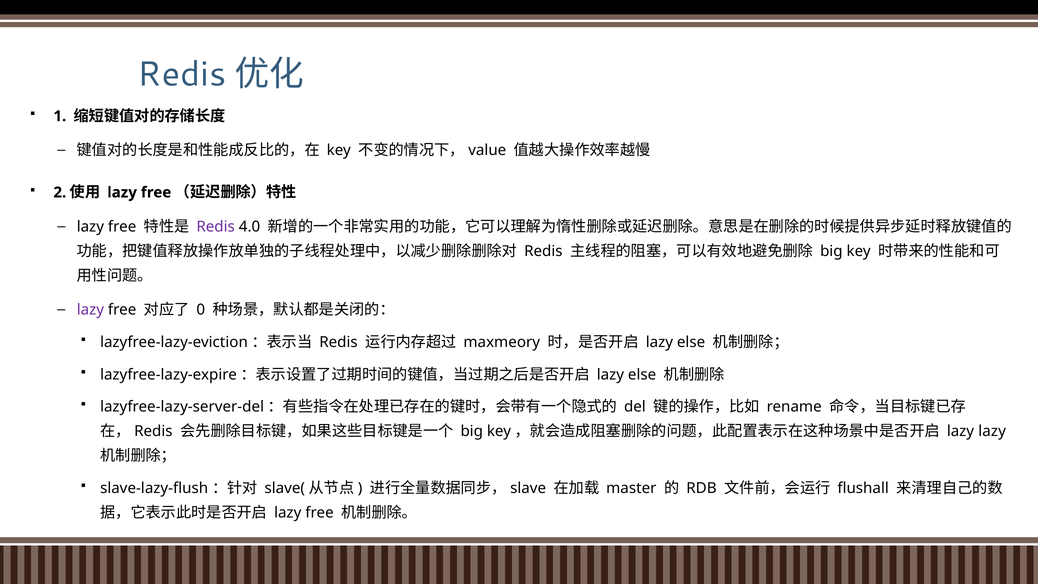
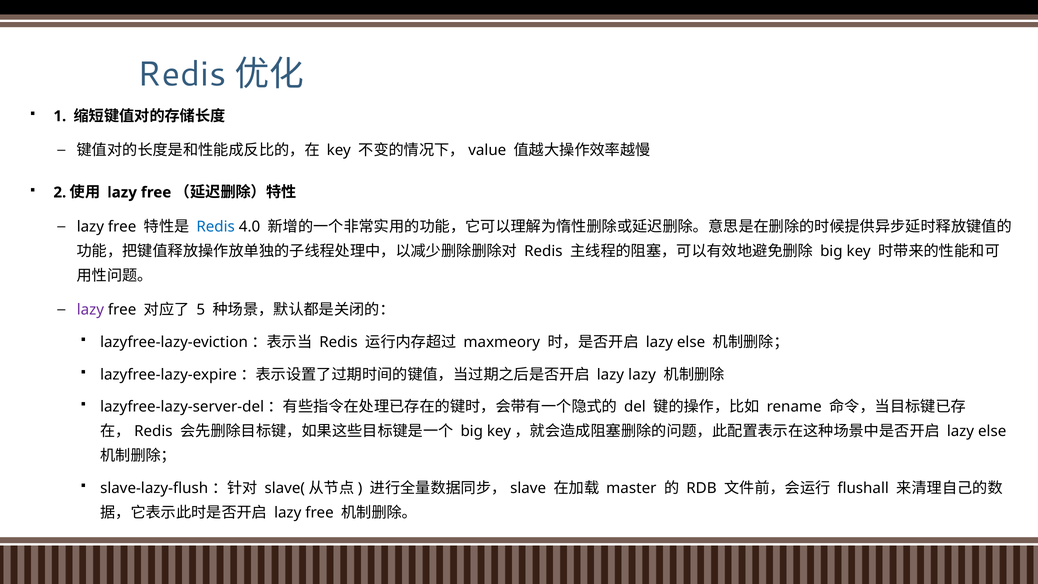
Redis at (216, 227) colour: purple -> blue
0: 0 -> 5
else at (642, 375): else -> lazy
lazy at (992, 431): lazy -> else
